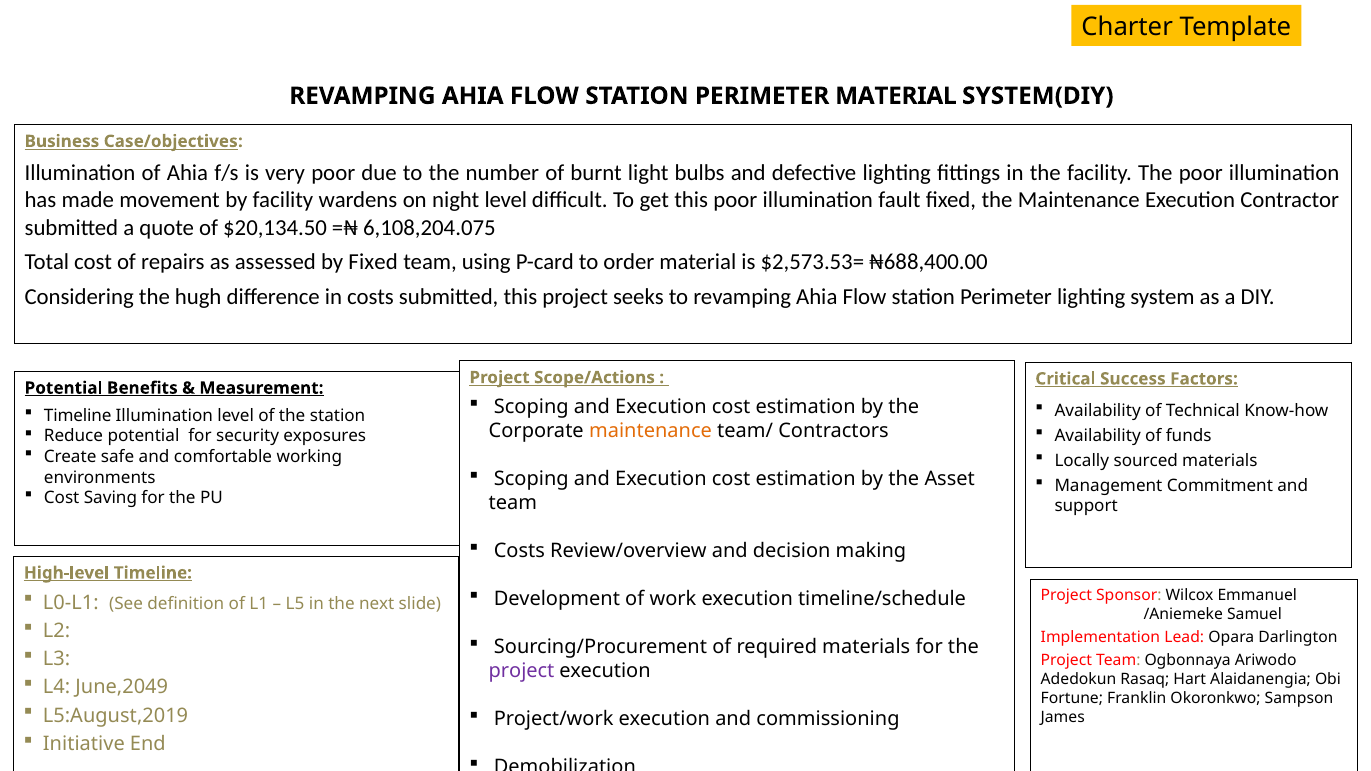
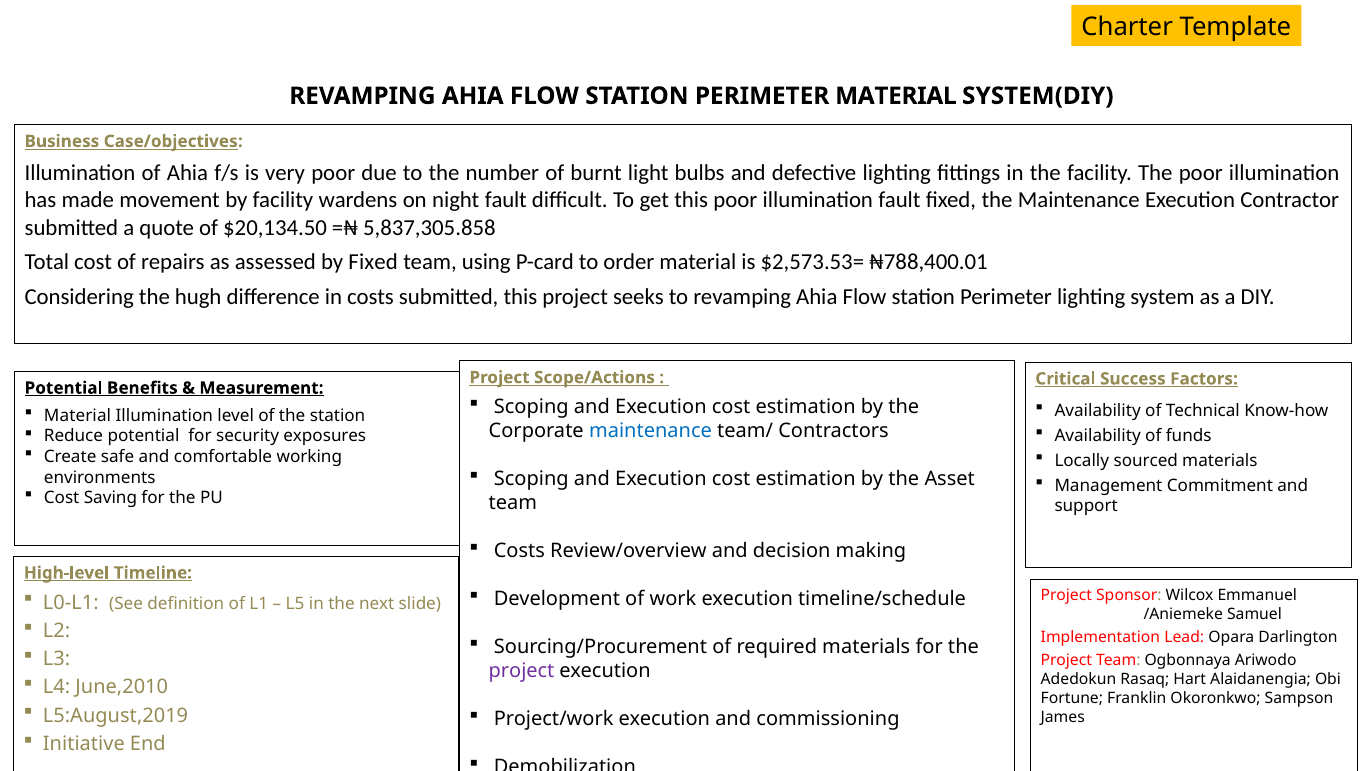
night level: level -> fault
6,108,204.075: 6,108,204.075 -> 5,837,305.858
₦688,400.00: ₦688,400.00 -> ₦788,400.01
Timeline at (78, 416): Timeline -> Material
maintenance at (651, 431) colour: orange -> blue
June,2049: June,2049 -> June,2010
